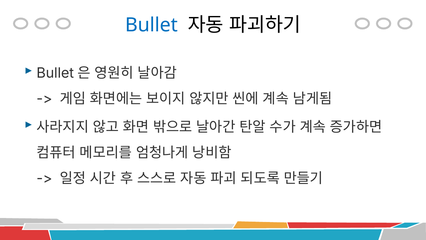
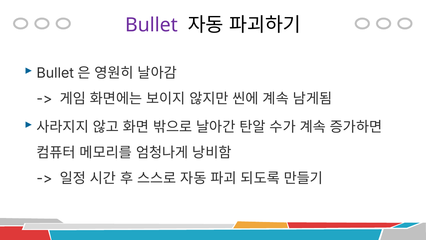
Bullet colour: blue -> purple
